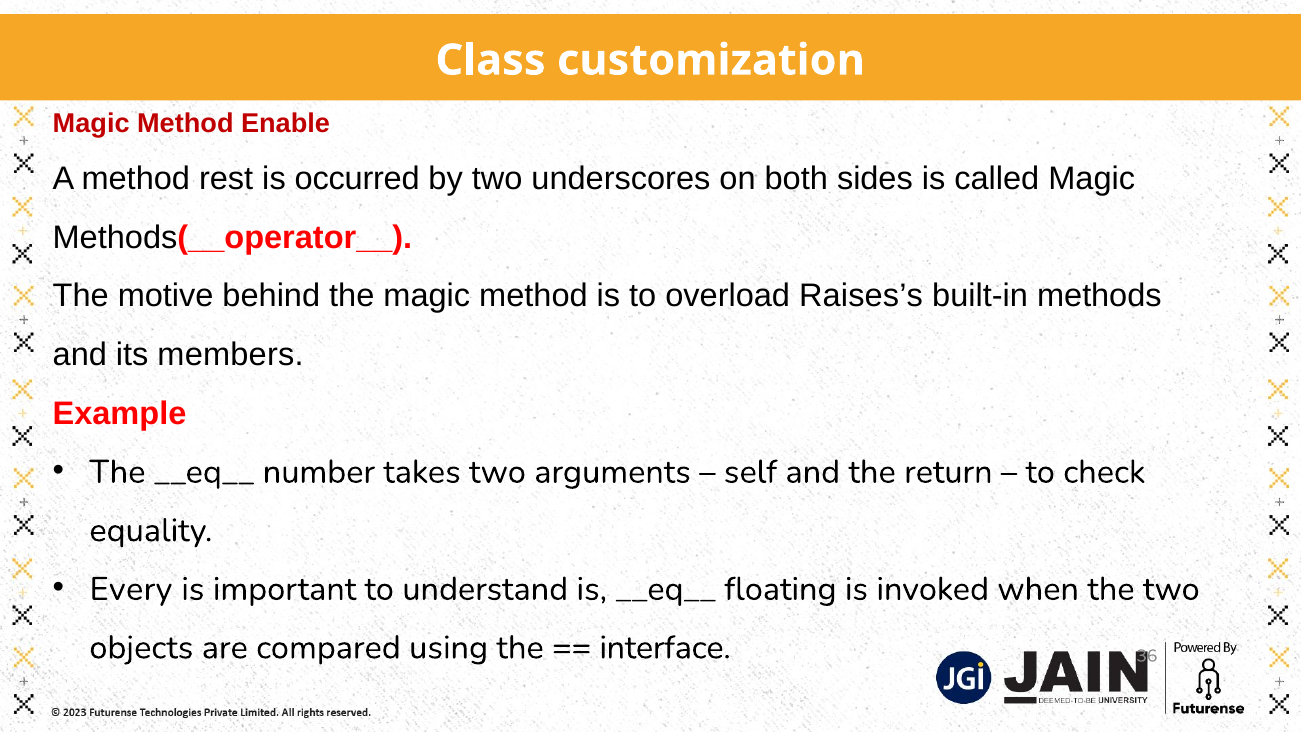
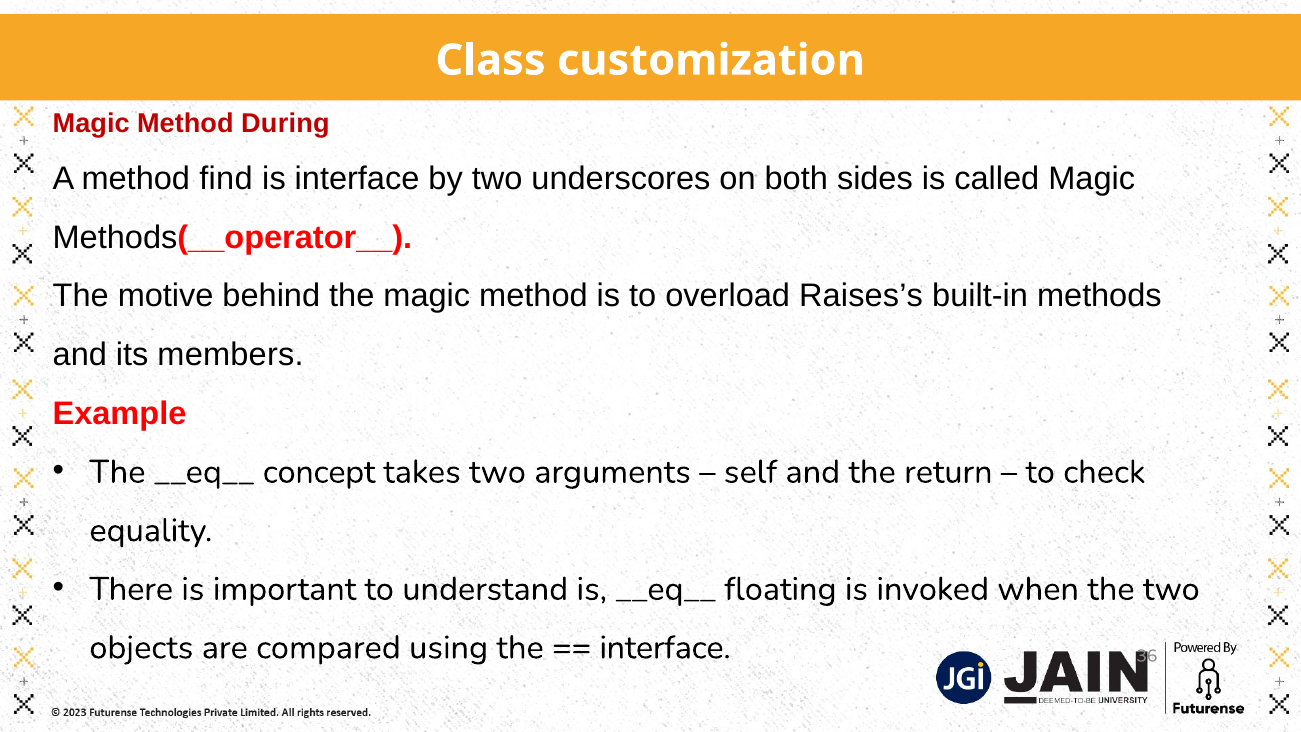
Enable: Enable -> During
rest: rest -> find
is occurred: occurred -> interface
number: number -> concept
Every: Every -> There
